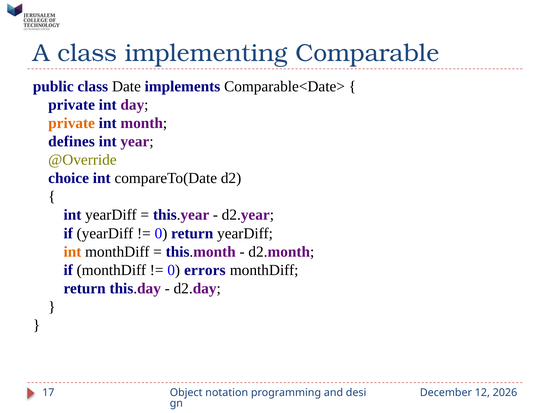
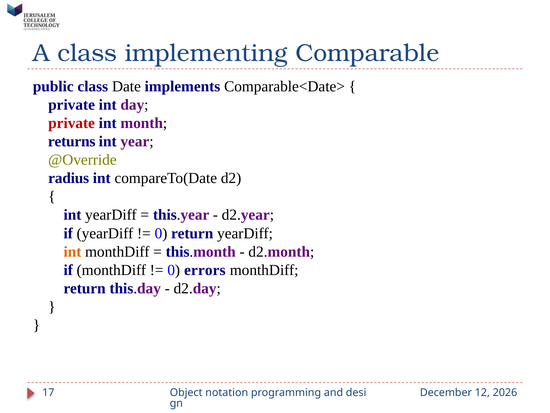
private at (72, 123) colour: orange -> red
defines: defines -> returns
choice: choice -> radius
